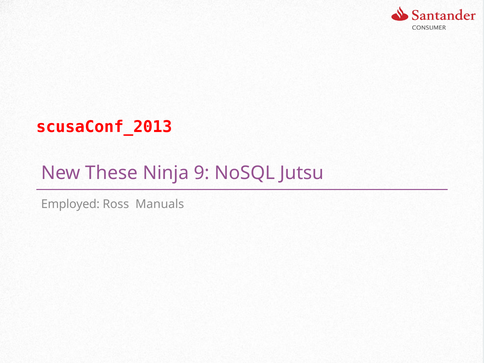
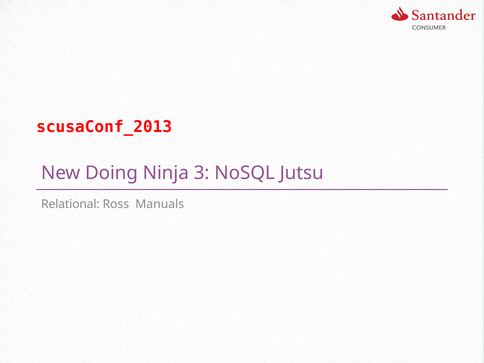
These: These -> Doing
9: 9 -> 3
Employed: Employed -> Relational
